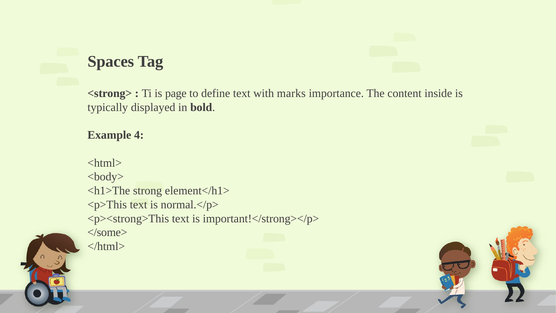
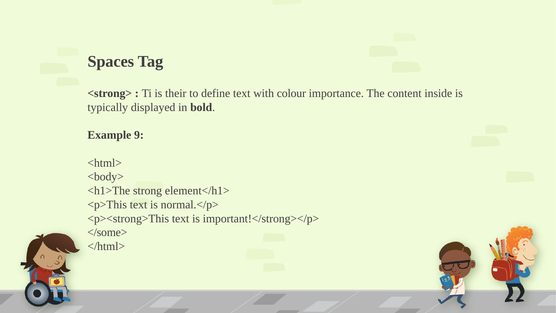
page: page -> their
marks: marks -> colour
4: 4 -> 9
